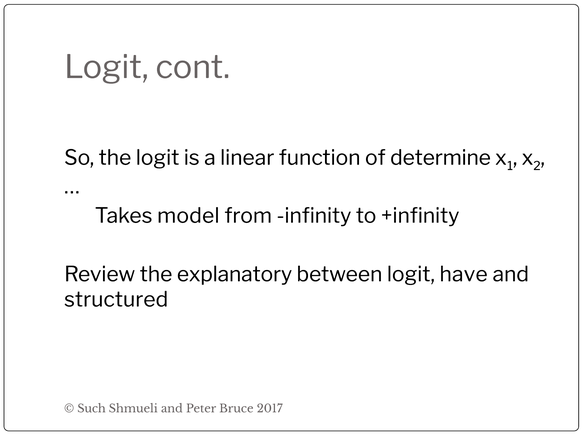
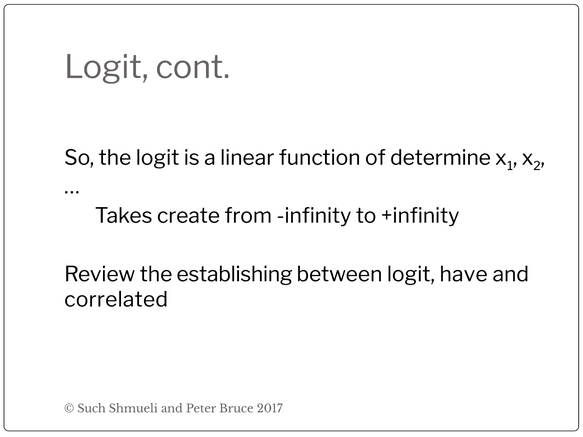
model: model -> create
explanatory: explanatory -> establishing
structured: structured -> correlated
